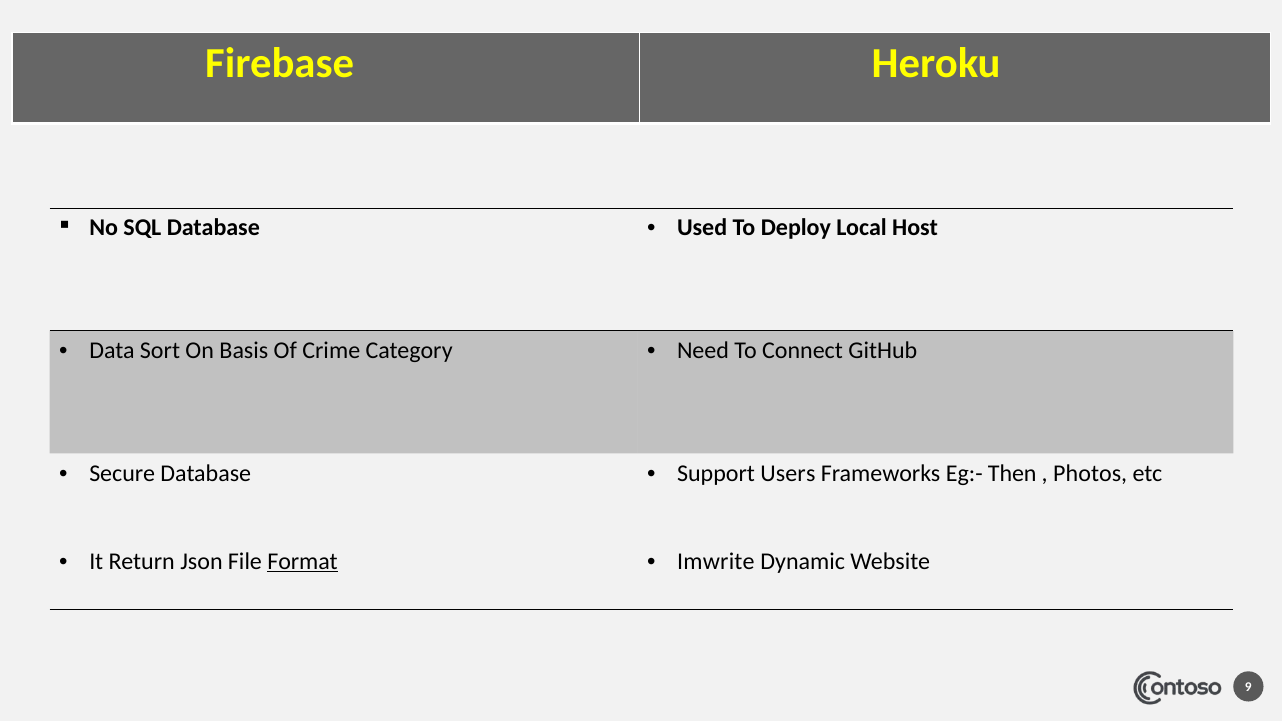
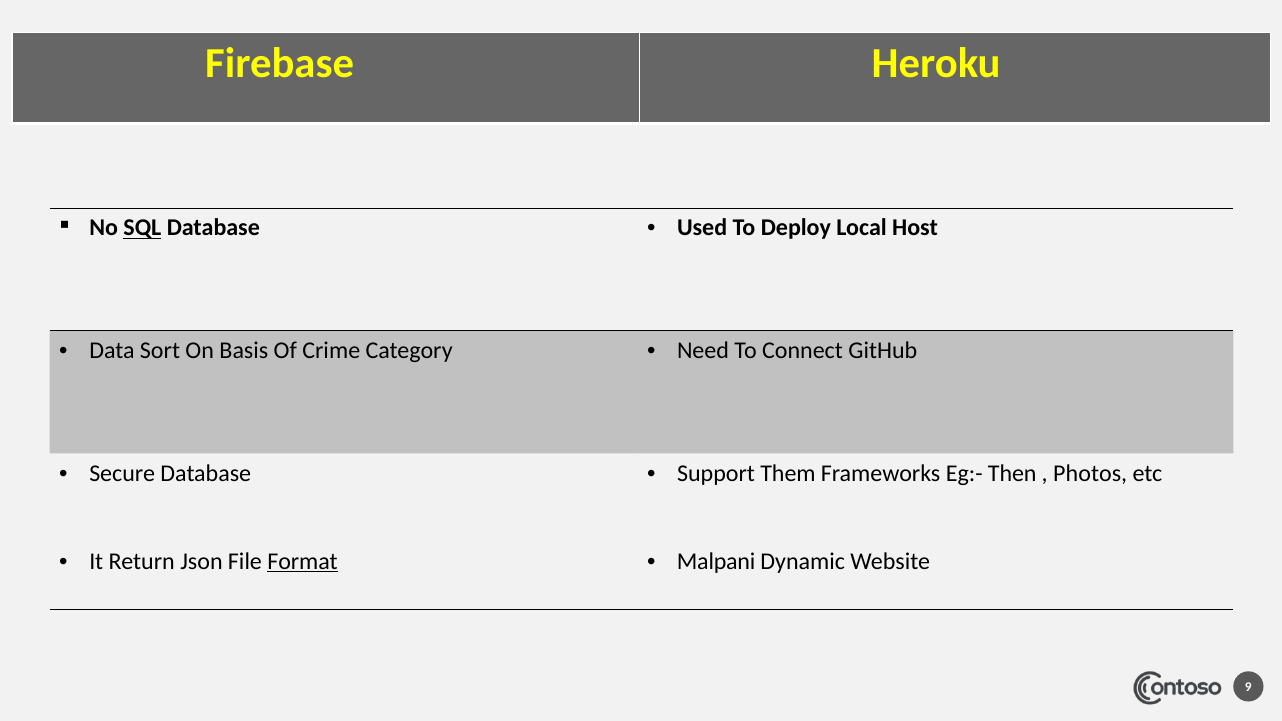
SQL underline: none -> present
Users: Users -> Them
Imwrite: Imwrite -> Malpani
